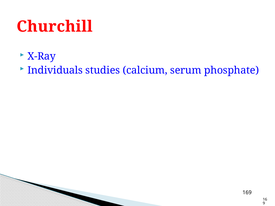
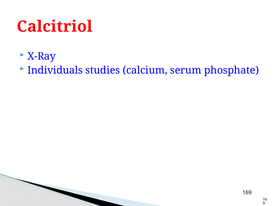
Churchill: Churchill -> Calcitriol
